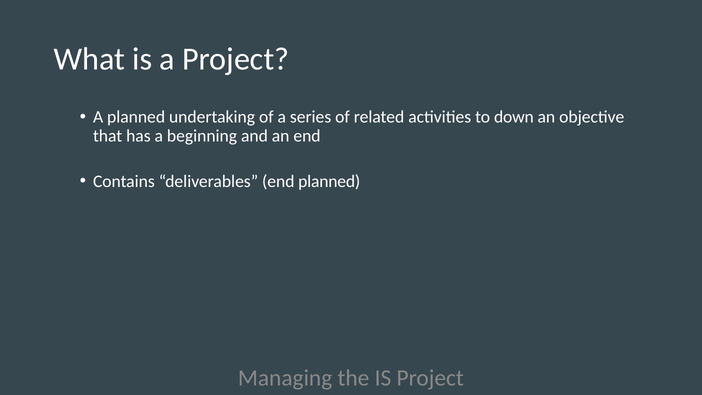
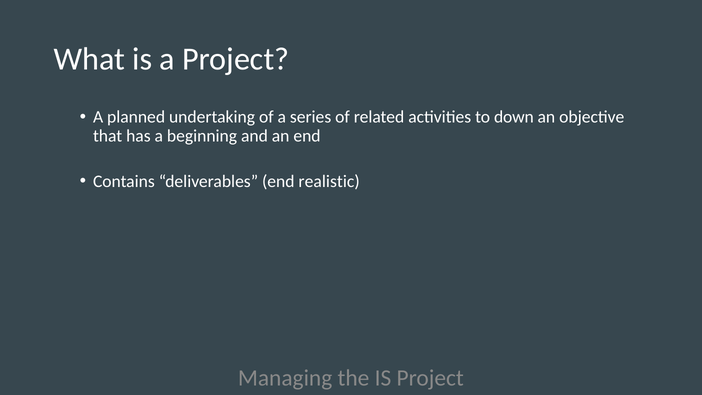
end planned: planned -> realistic
